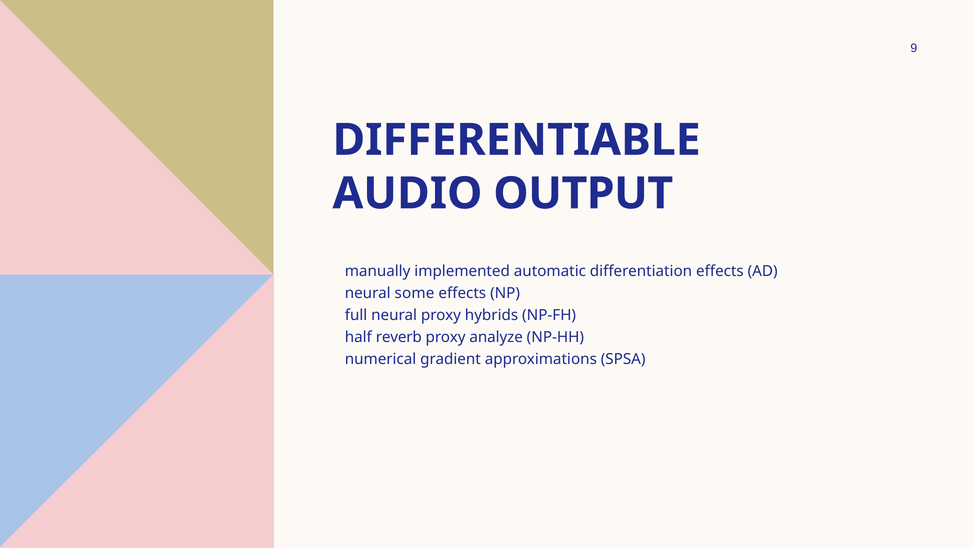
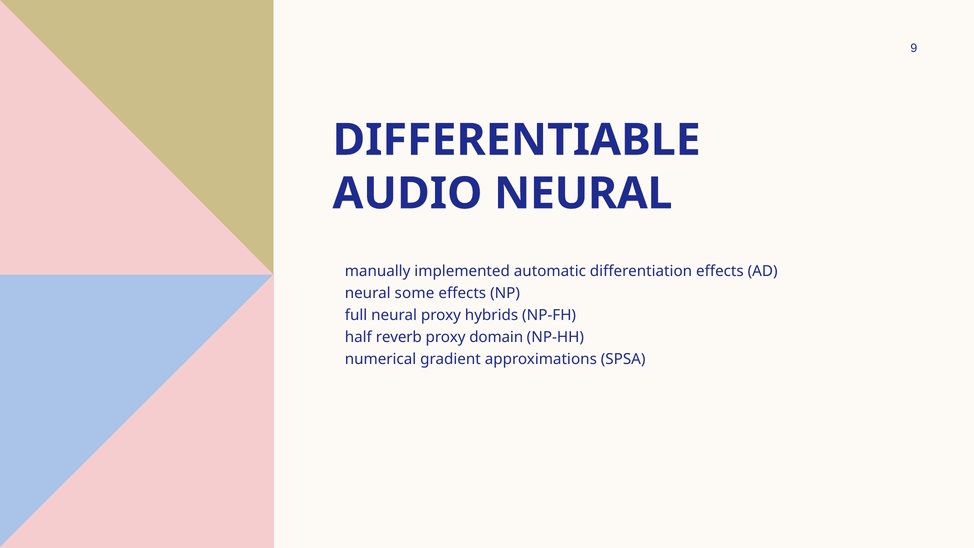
AUDIO OUTPUT: OUTPUT -> NEURAL
analyze: analyze -> domain
